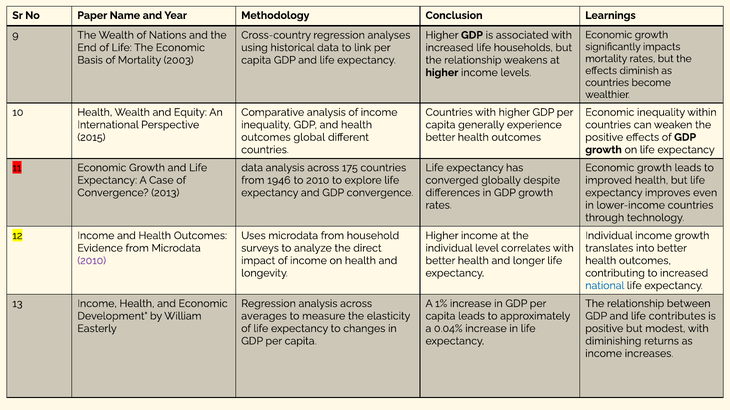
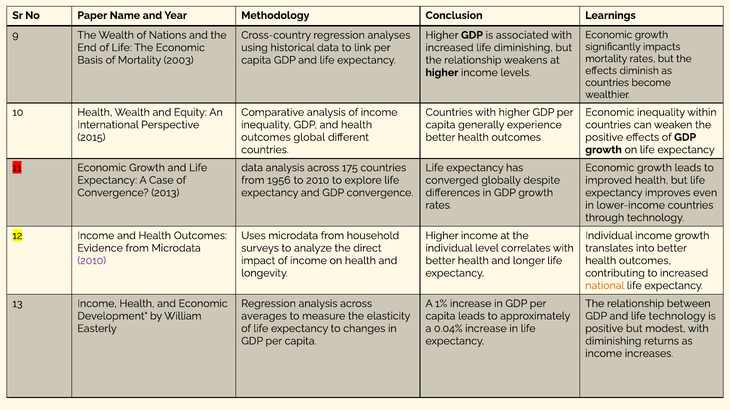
life households: households -> diminishing
1946: 1946 -> 1956
national colour: blue -> orange
life contributes: contributes -> technology
